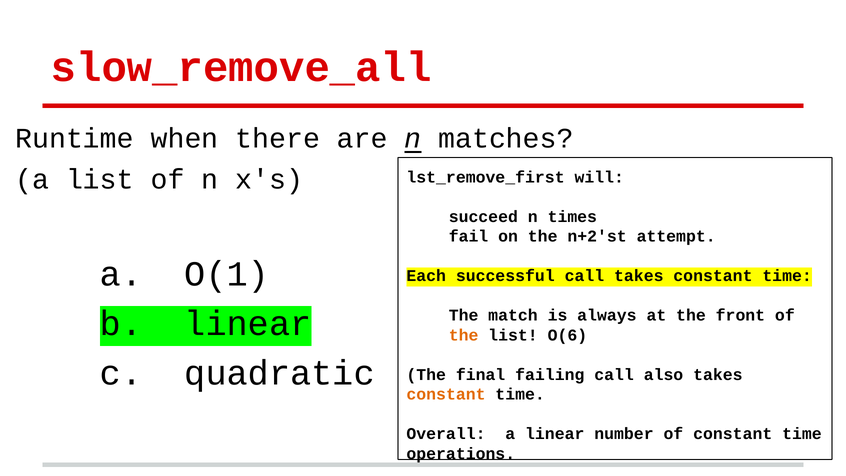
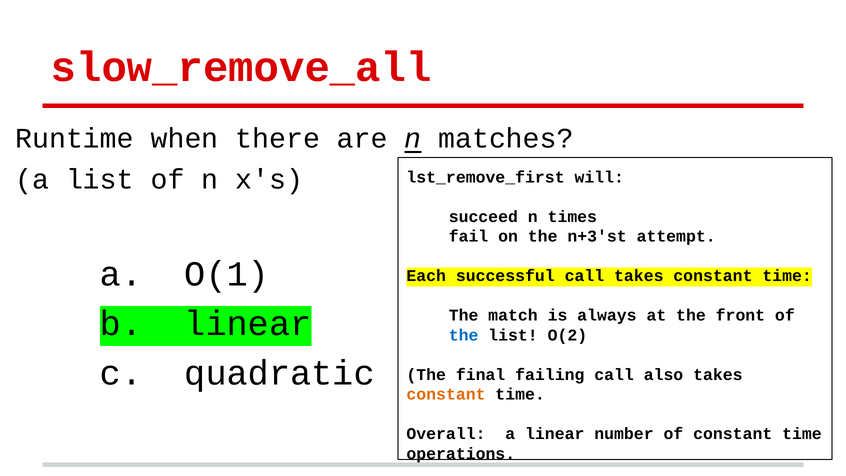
n+2'st: n+2'st -> n+3'st
the at (464, 335) colour: orange -> blue
O(6: O(6 -> O(2
